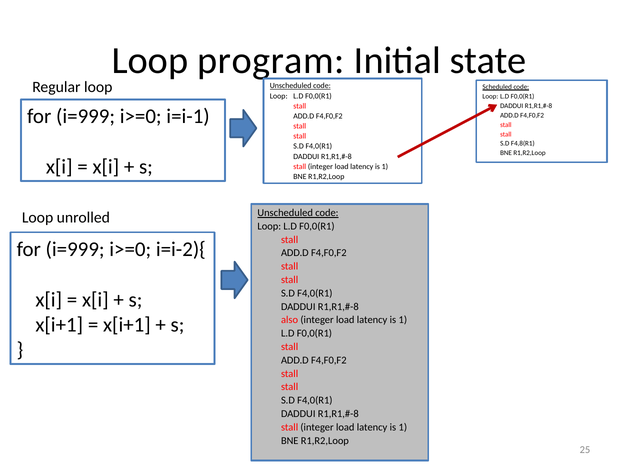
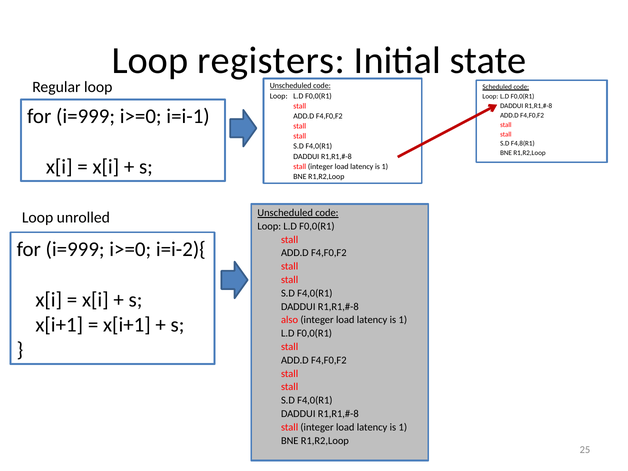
program: program -> registers
